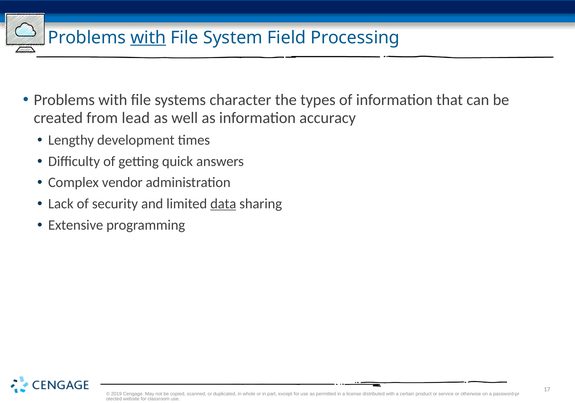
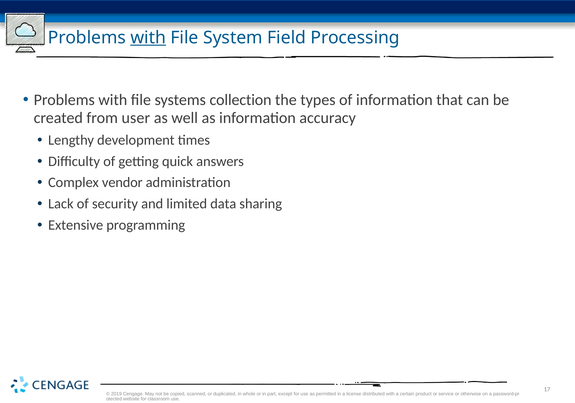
character: character -> collection
lead: lead -> user
data underline: present -> none
